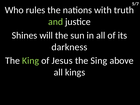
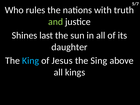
will: will -> last
darkness: darkness -> daughter
King colour: light green -> light blue
